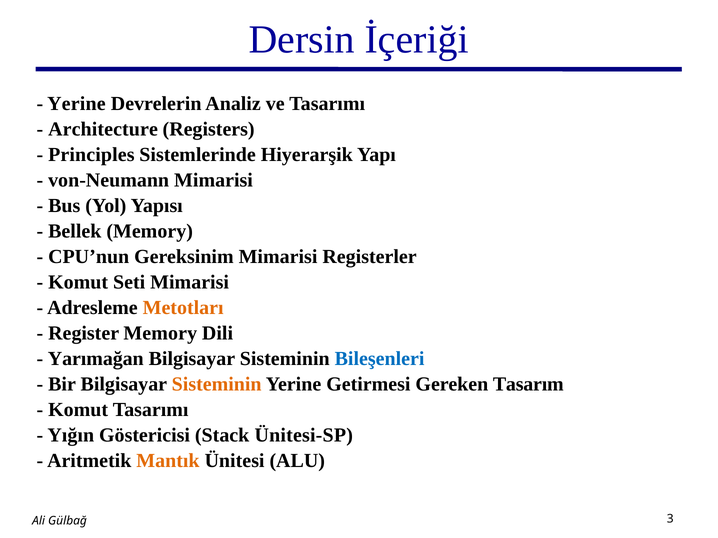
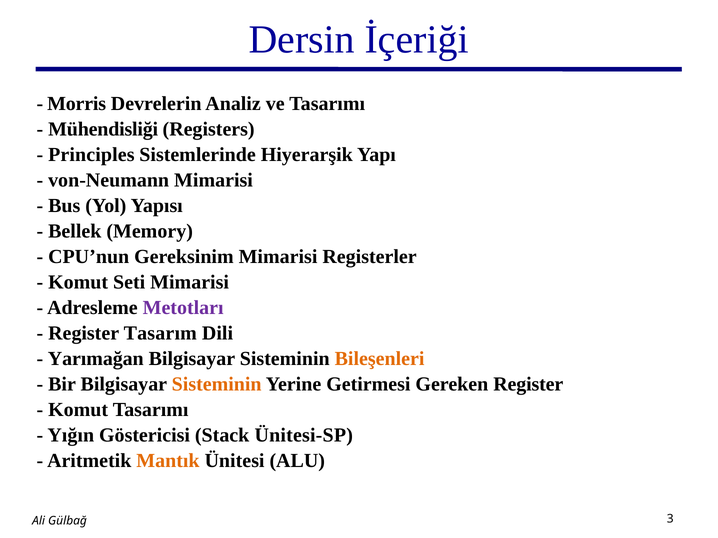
Yerine at (76, 104): Yerine -> Morris
Architecture: Architecture -> Mühendisliği
Metotları colour: orange -> purple
Register Memory: Memory -> Tasarım
Bileşenleri colour: blue -> orange
Gereken Tasarım: Tasarım -> Register
